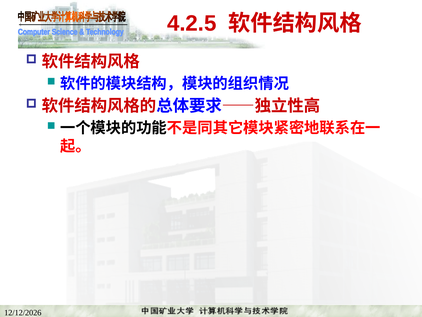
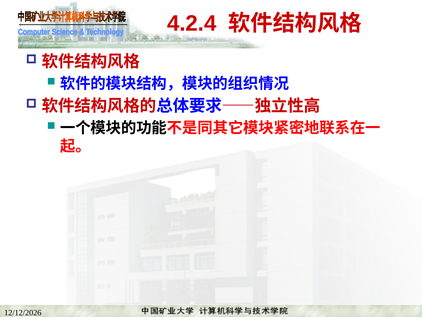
4.2.5: 4.2.5 -> 4.2.4
